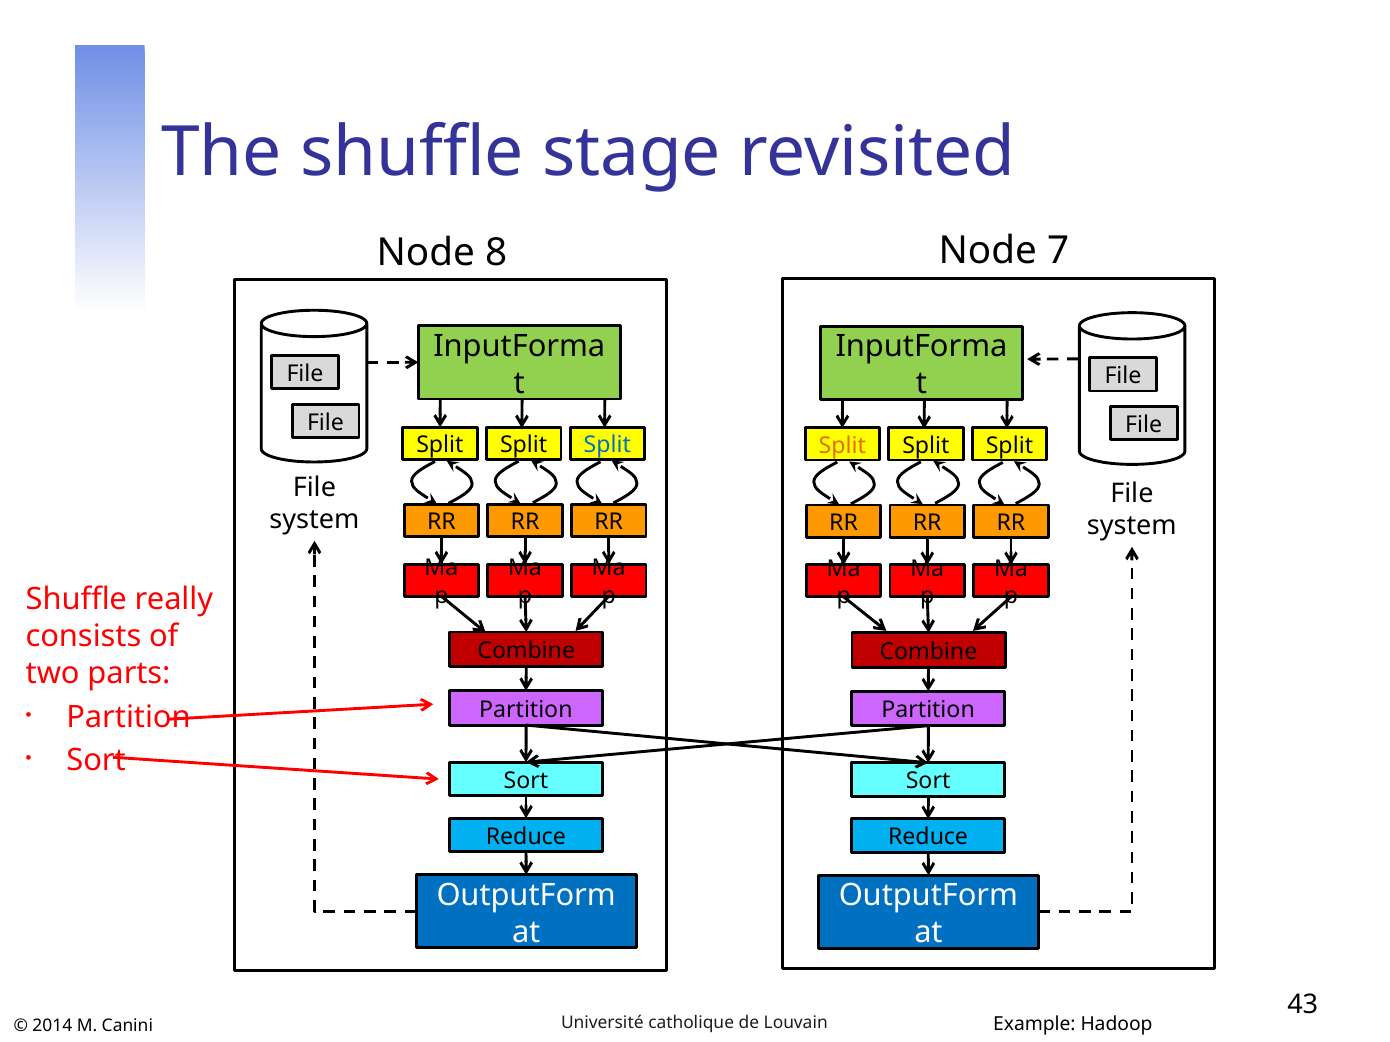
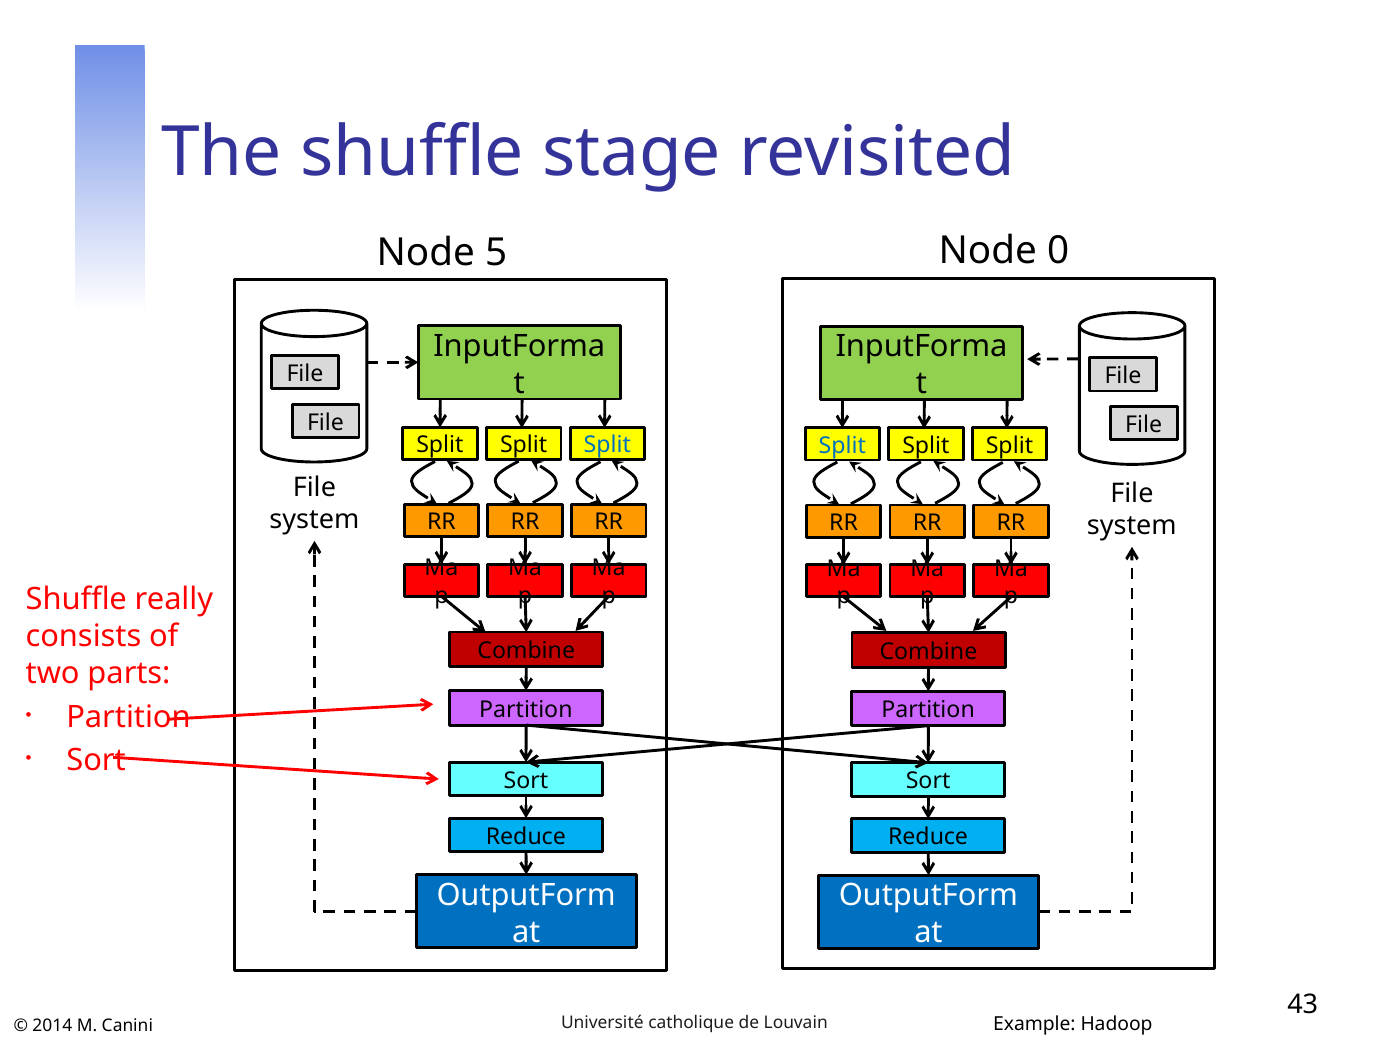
8: 8 -> 5
7: 7 -> 0
Split at (842, 446) colour: orange -> blue
